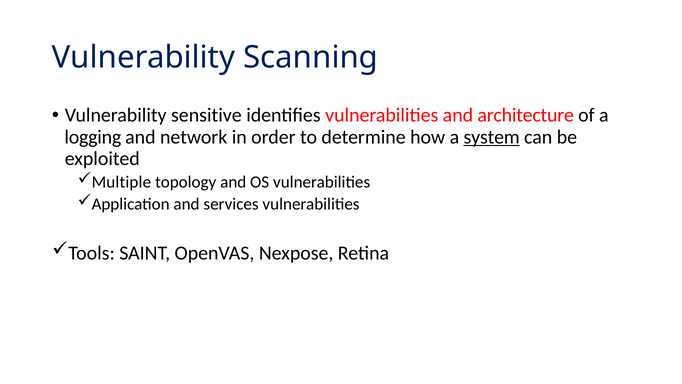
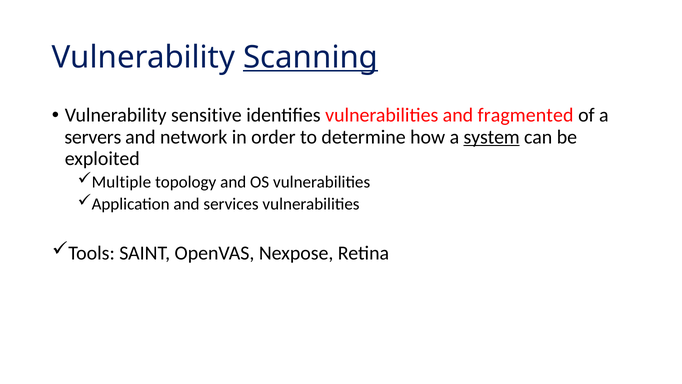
Scanning underline: none -> present
architecture: architecture -> fragmented
logging: logging -> servers
